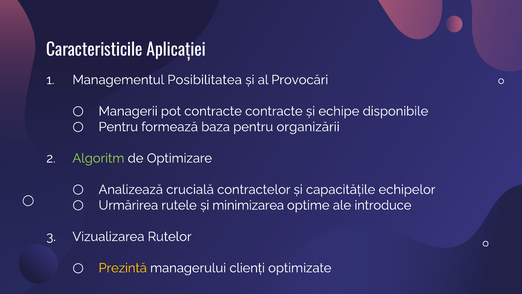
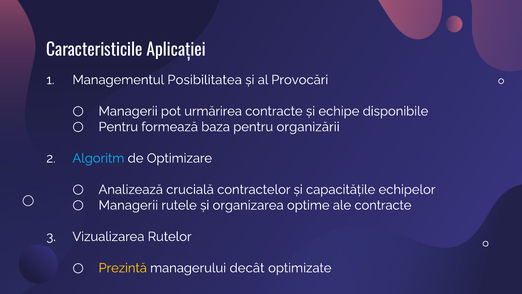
pot contracte: contracte -> urmărirea
Algoritm colour: light green -> light blue
Urmărirea at (128, 205): Urmărirea -> Managerii
minimizarea: minimizarea -> organizarea
ale introduce: introduce -> contracte
clienți: clienți -> decât
